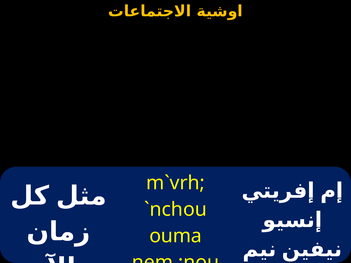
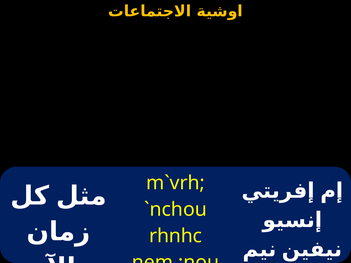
ouma: ouma -> rhnhc
